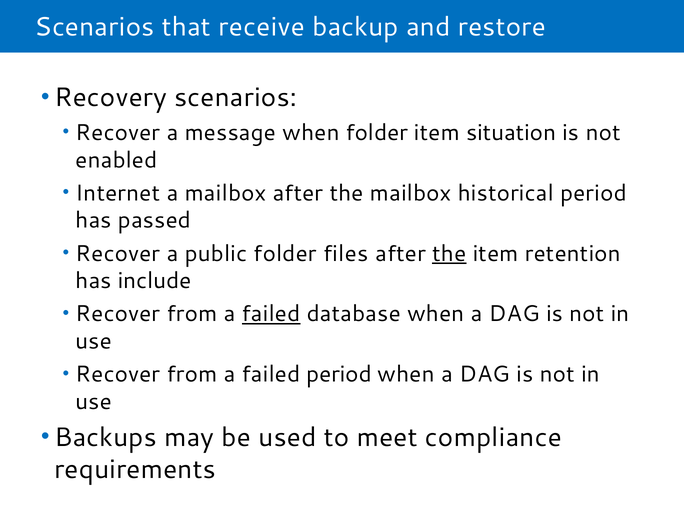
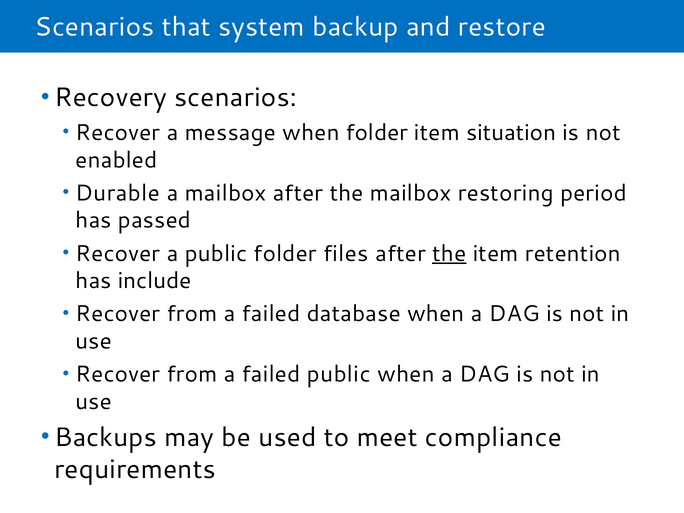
receive: receive -> system
Internet: Internet -> Durable
historical: historical -> restoring
failed at (271, 314) underline: present -> none
failed period: period -> public
